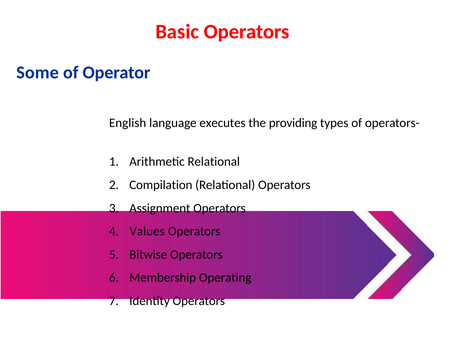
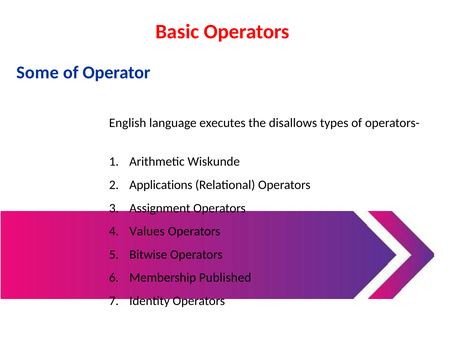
providing: providing -> disallows
Arithmetic Relational: Relational -> Wiskunde
Compilation: Compilation -> Applications
Operating: Operating -> Published
